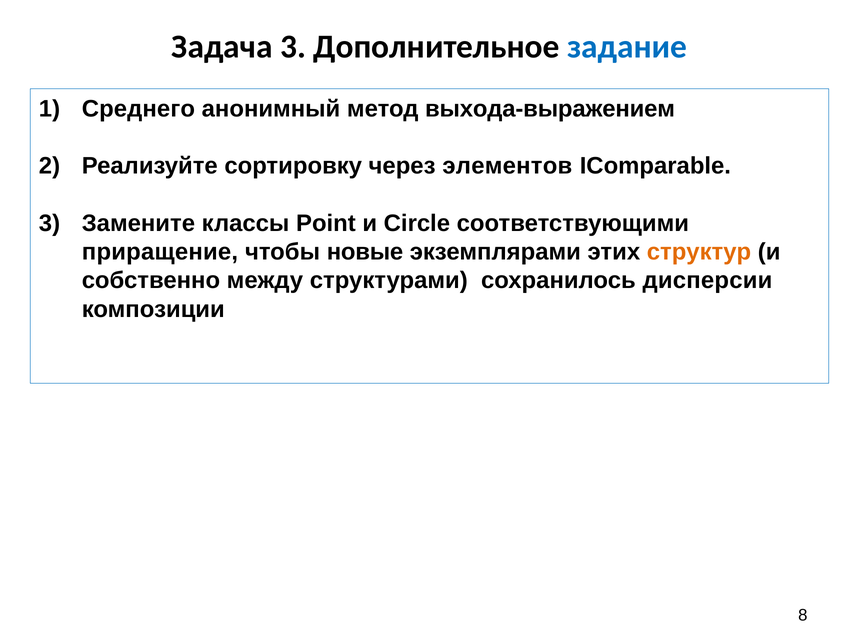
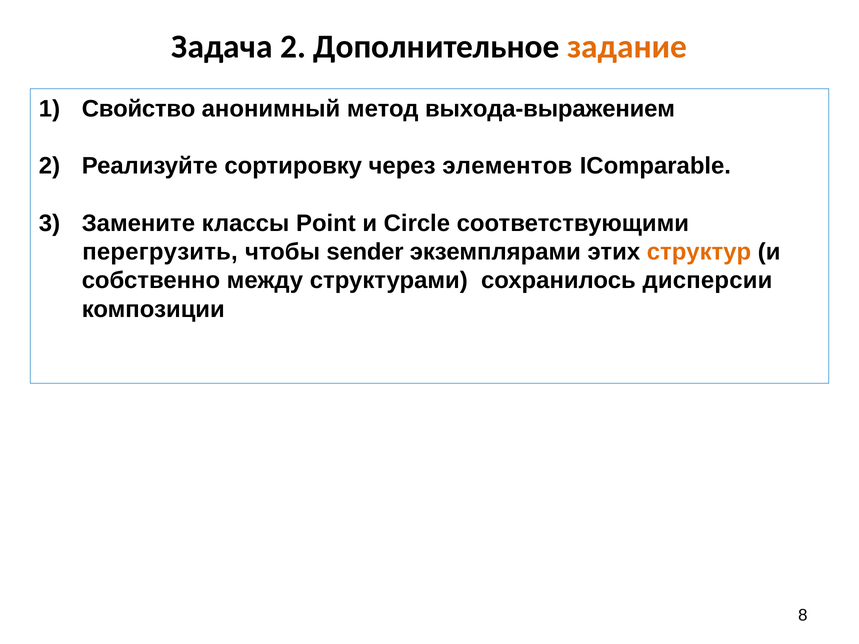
Задача 3: 3 -> 2
задание colour: blue -> orange
Среднего: Среднего -> Свойство
приращение: приращение -> перегрузить
новые: новые -> sender
